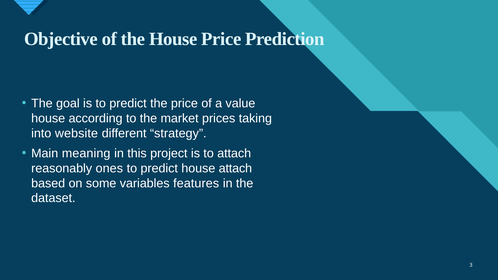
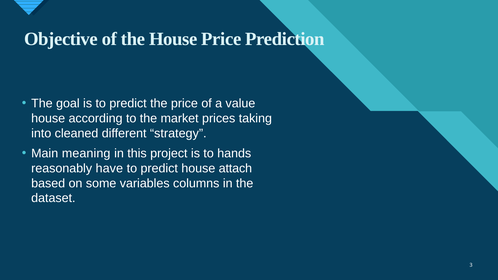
website: website -> cleaned
to attach: attach -> hands
ones: ones -> have
features: features -> columns
